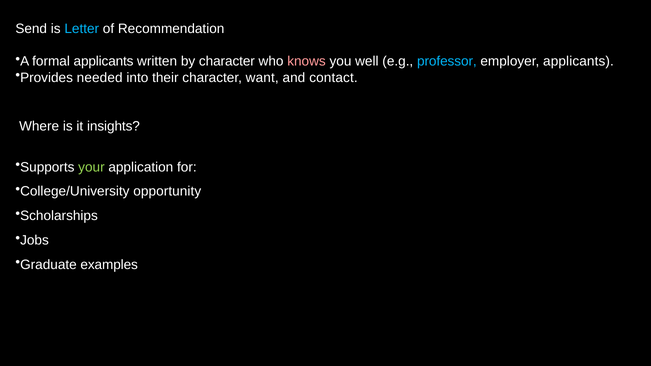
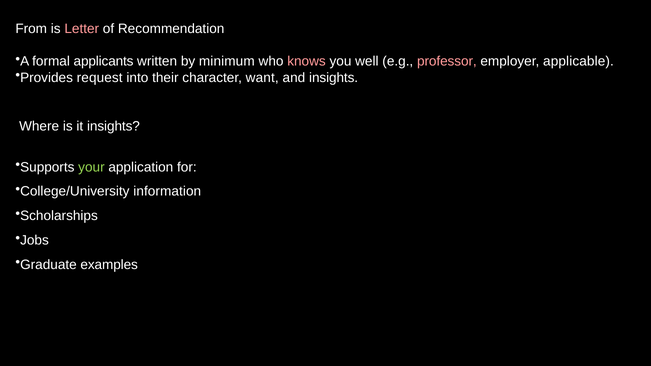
Send: Send -> From
Letter colour: light blue -> pink
by character: character -> minimum
professor colour: light blue -> pink
employer applicants: applicants -> applicable
needed: needed -> request
and contact: contact -> insights
opportunity: opportunity -> information
